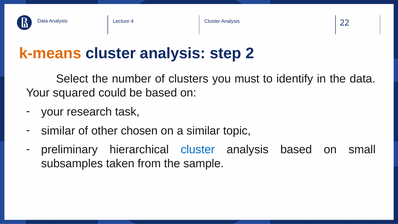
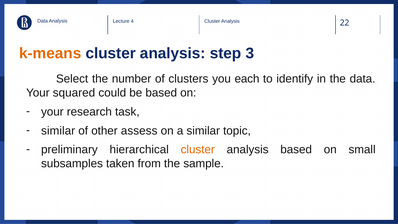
2: 2 -> 3
must: must -> each
chosen: chosen -> assess
cluster at (198, 150) colour: blue -> orange
